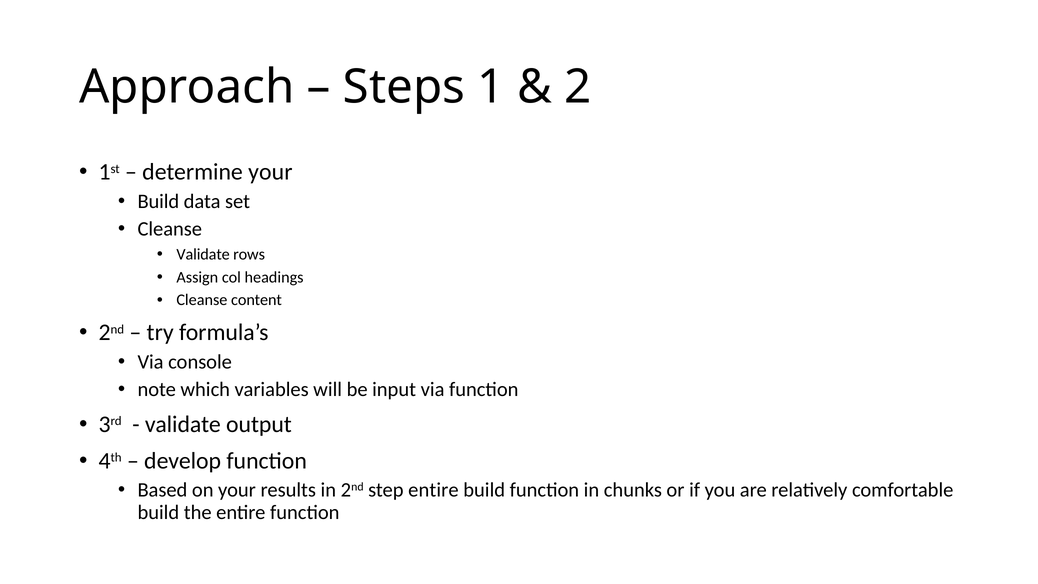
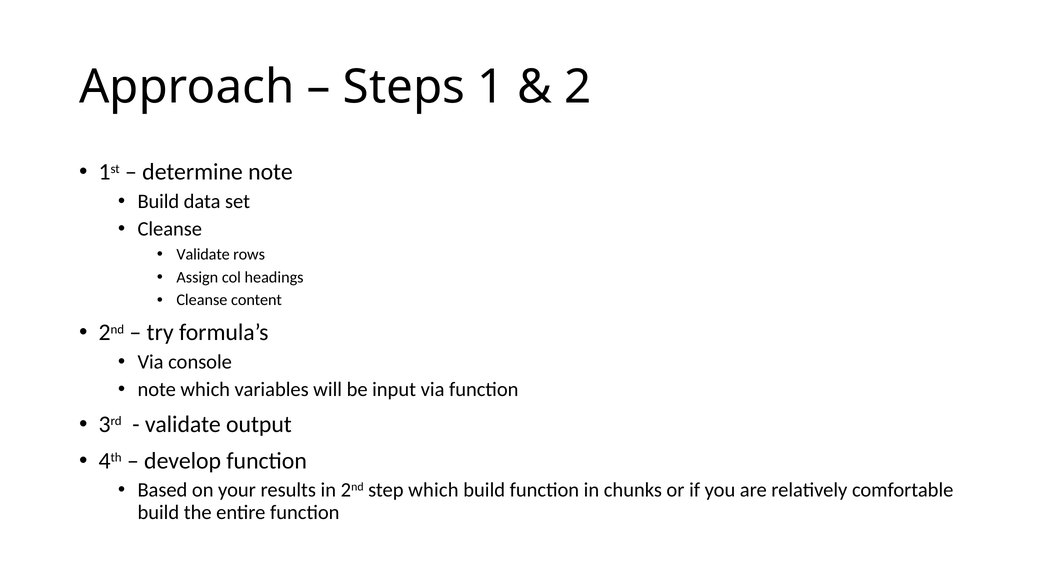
determine your: your -> note
step entire: entire -> which
